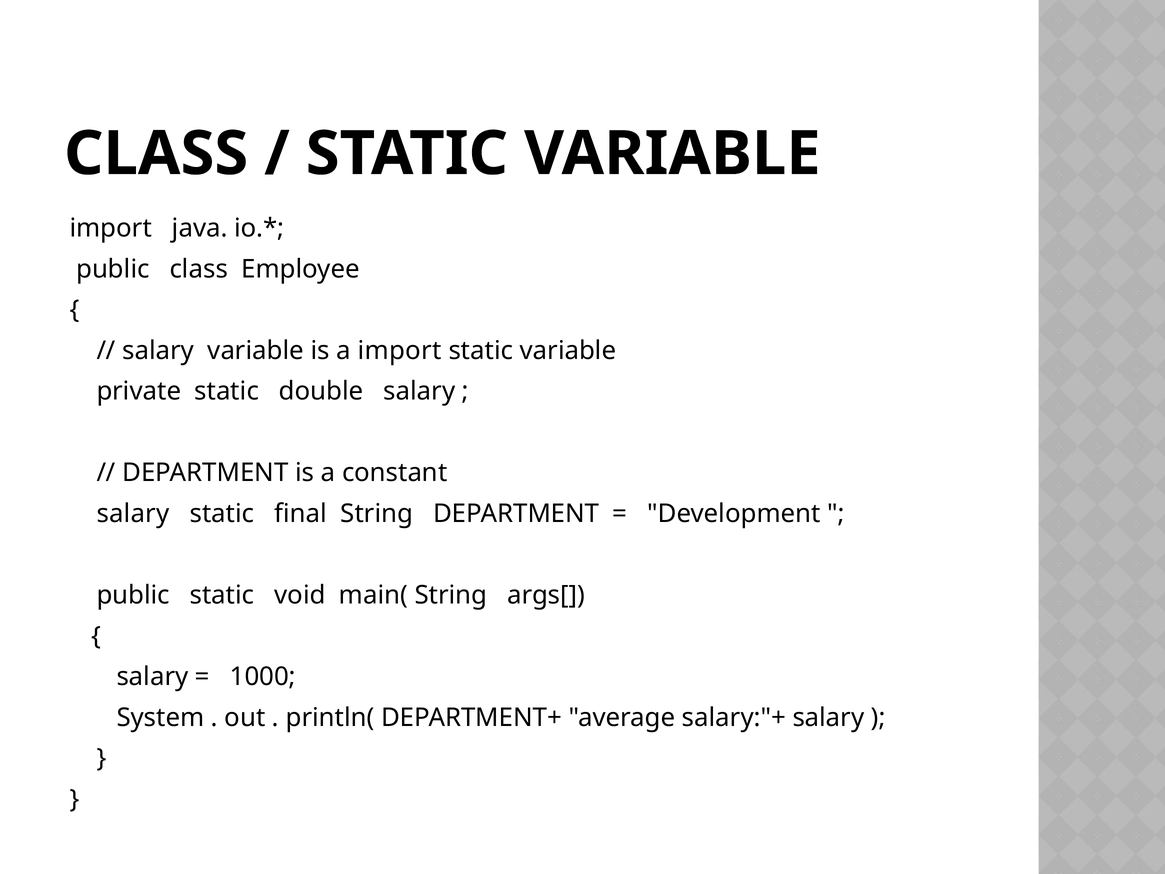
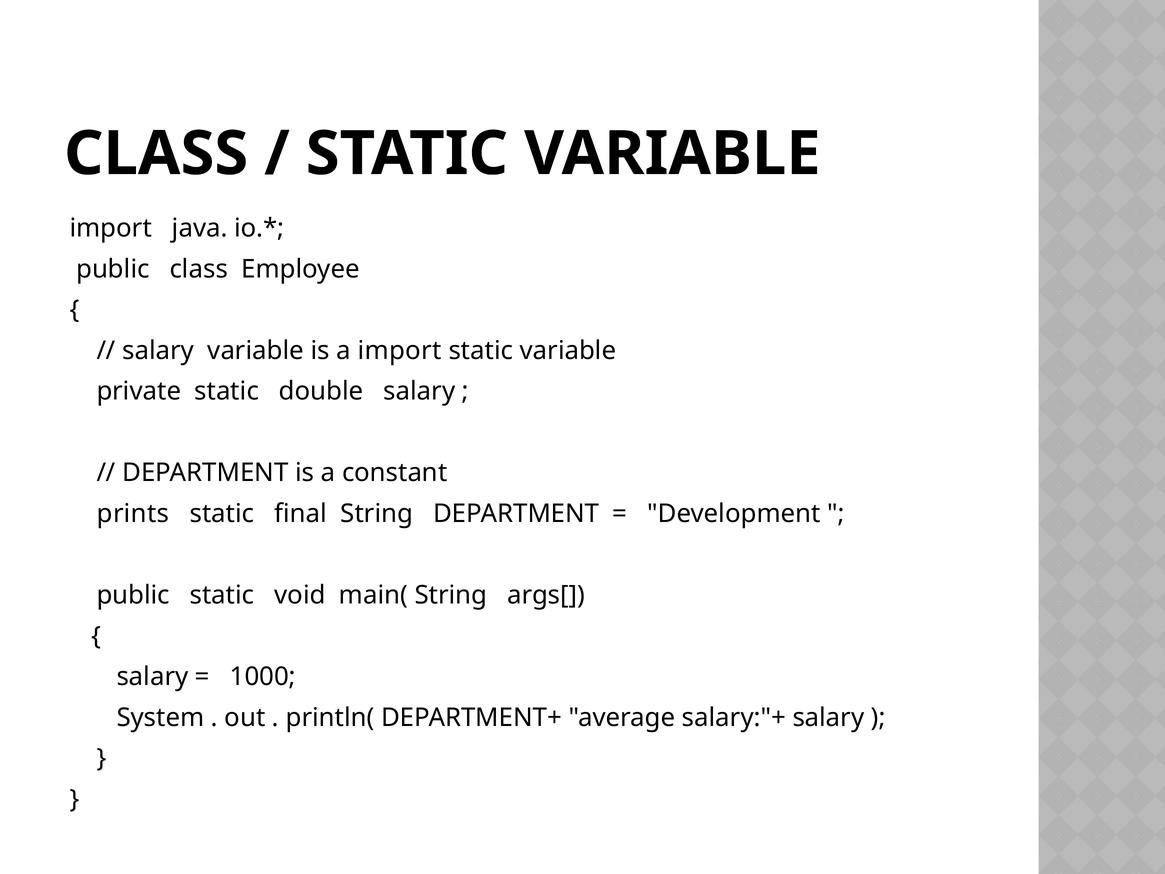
salary at (133, 514): salary -> prints
